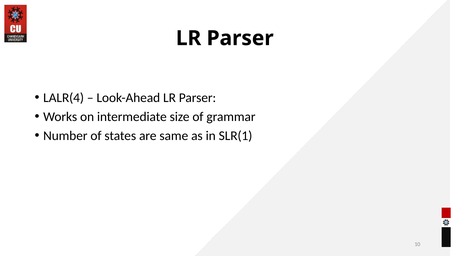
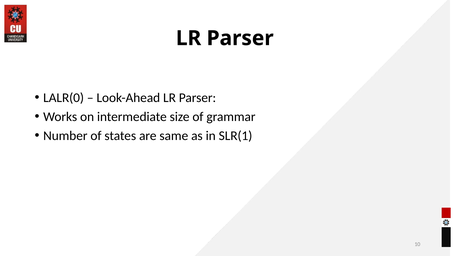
LALR(4: LALR(4 -> LALR(0
